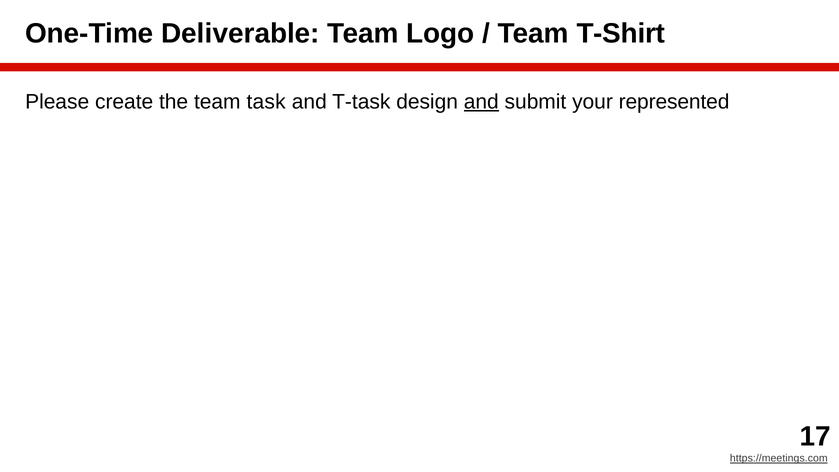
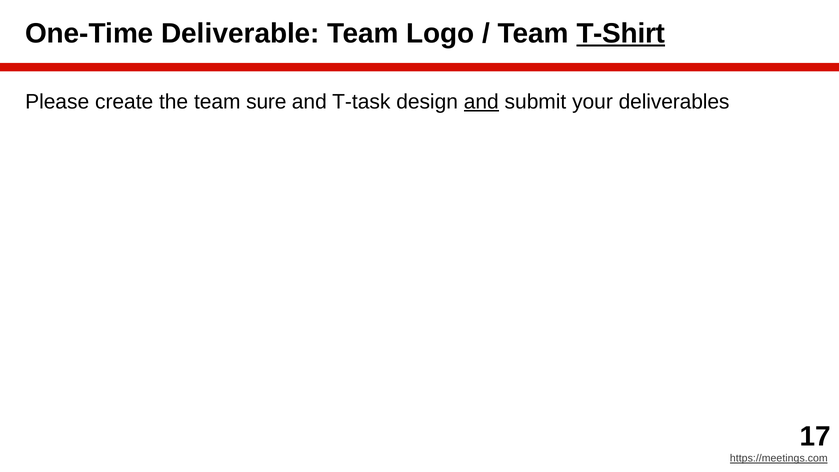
T-Shirt underline: none -> present
task: task -> sure
represented: represented -> deliverables
